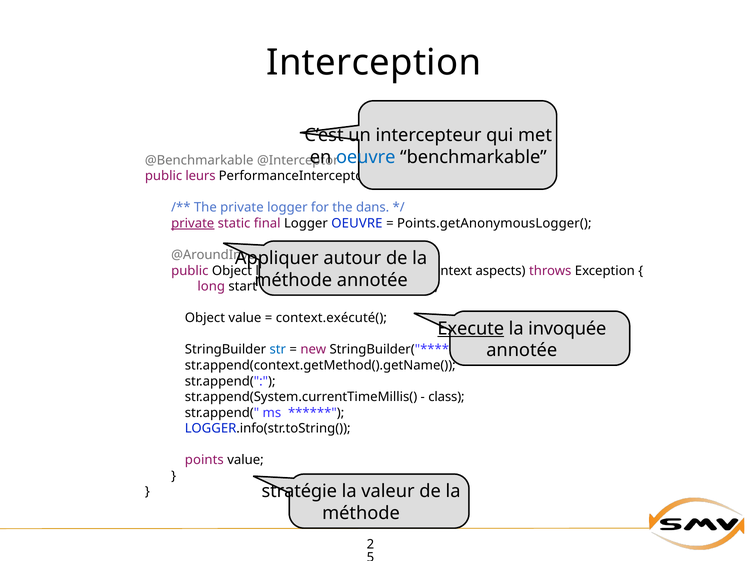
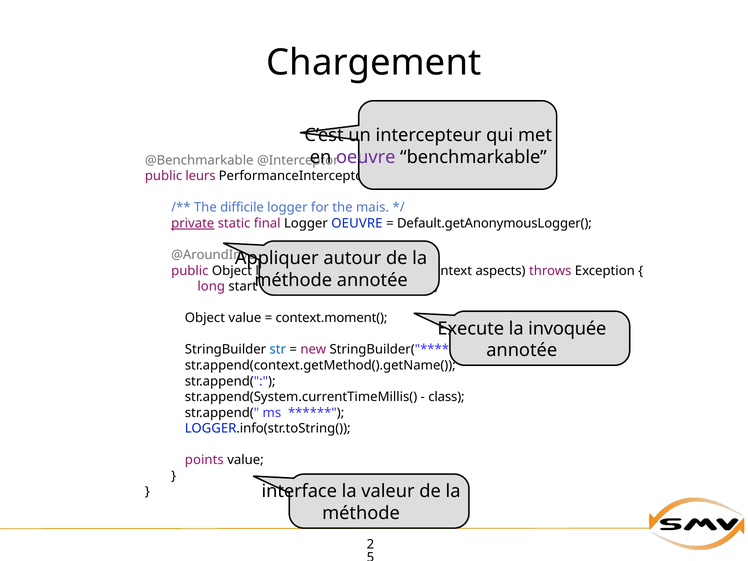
Interception: Interception -> Chargement
oeuvre at (366, 157) colour: blue -> purple
The private: private -> difficile
dans: dans -> mais
Points.getAnonymousLogger(: Points.getAnonymousLogger( -> Default.getAnonymousLogger(
context.exécuté(: context.exécuté( -> context.moment(
Execute underline: present -> none
stratégie: stratégie -> interface
